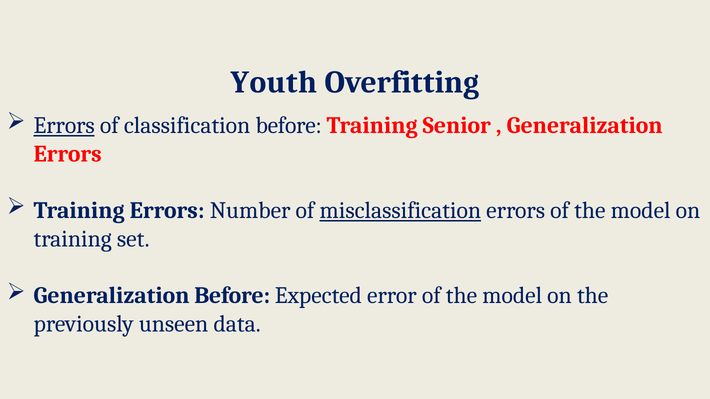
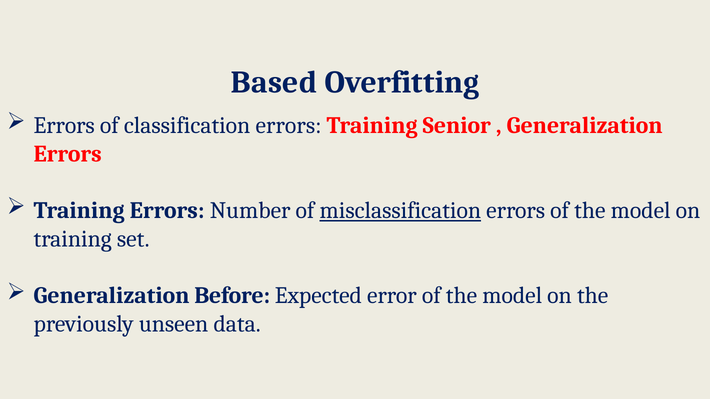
Youth: Youth -> Based
Errors at (64, 125) underline: present -> none
classification before: before -> errors
